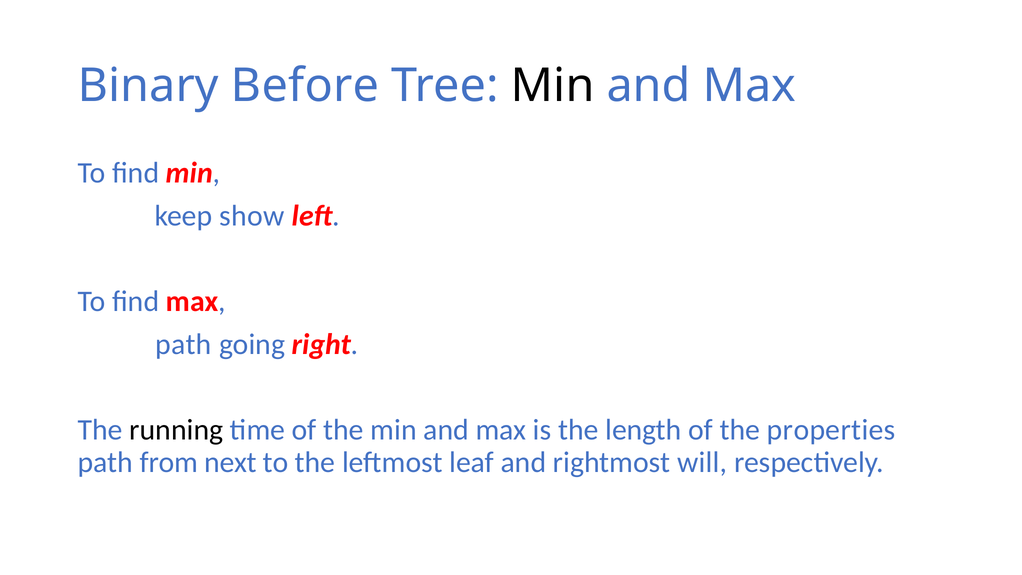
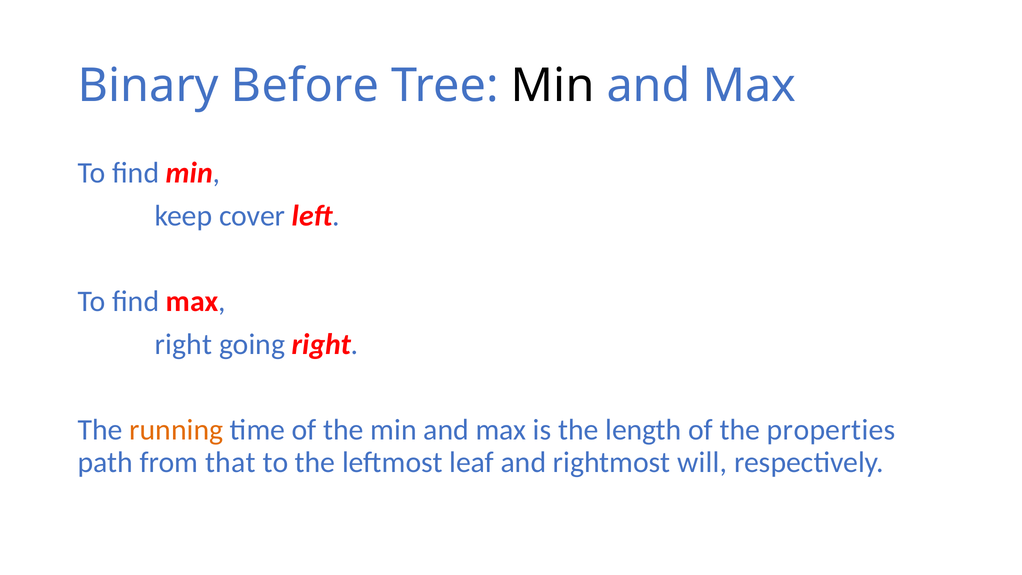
show: show -> cover
path at (183, 344): path -> right
running colour: black -> orange
next: next -> that
